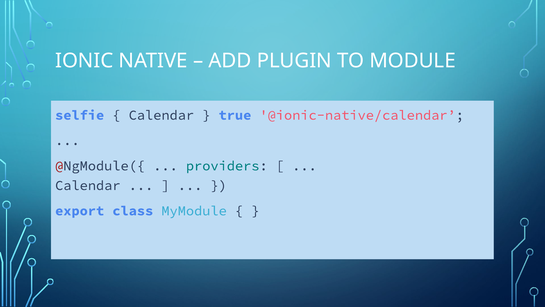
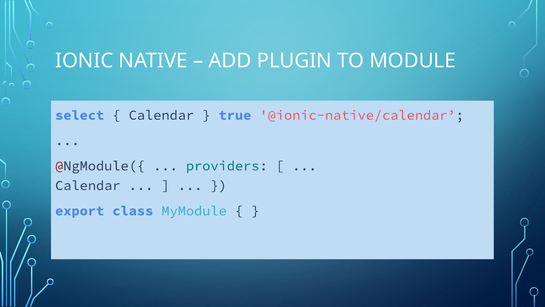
selfie: selfie -> select
